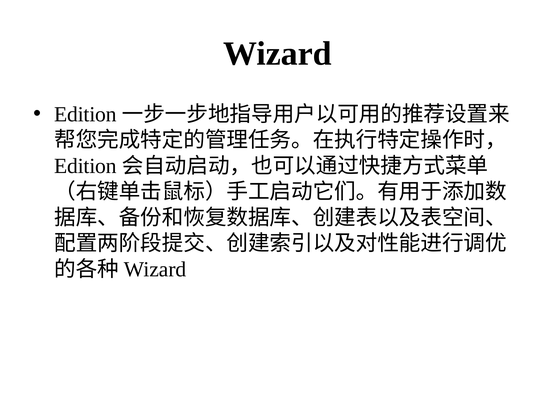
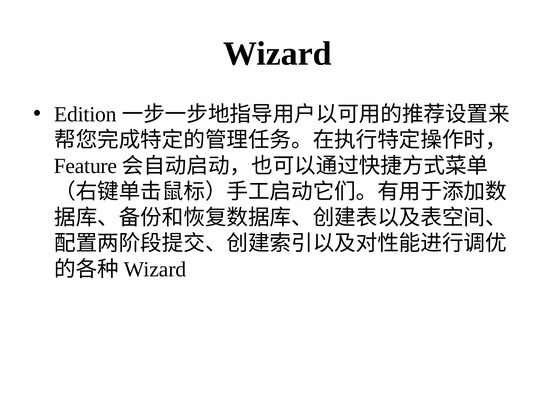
Edition at (85, 166): Edition -> Feature
